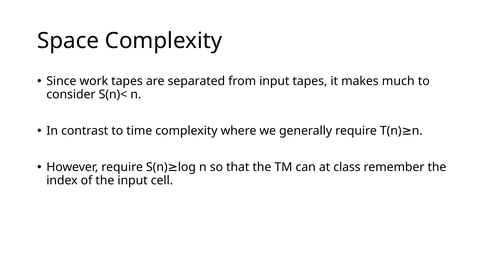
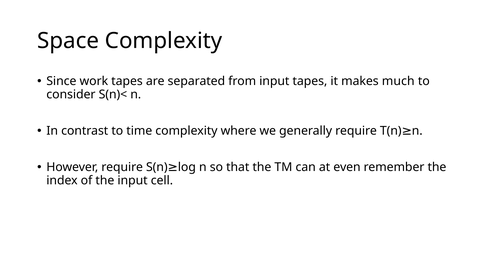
class: class -> even
